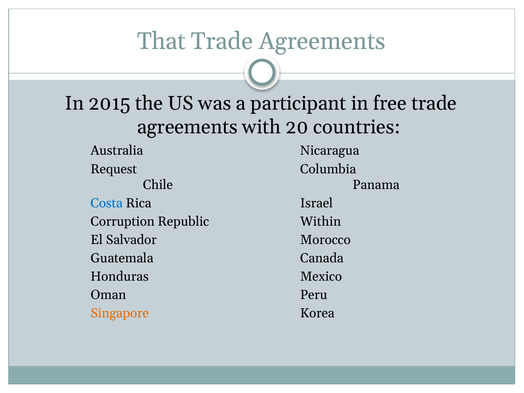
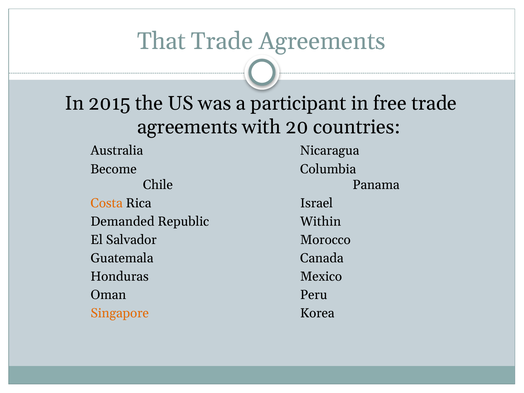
Request: Request -> Become
Costa colour: blue -> orange
Corruption: Corruption -> Demanded
